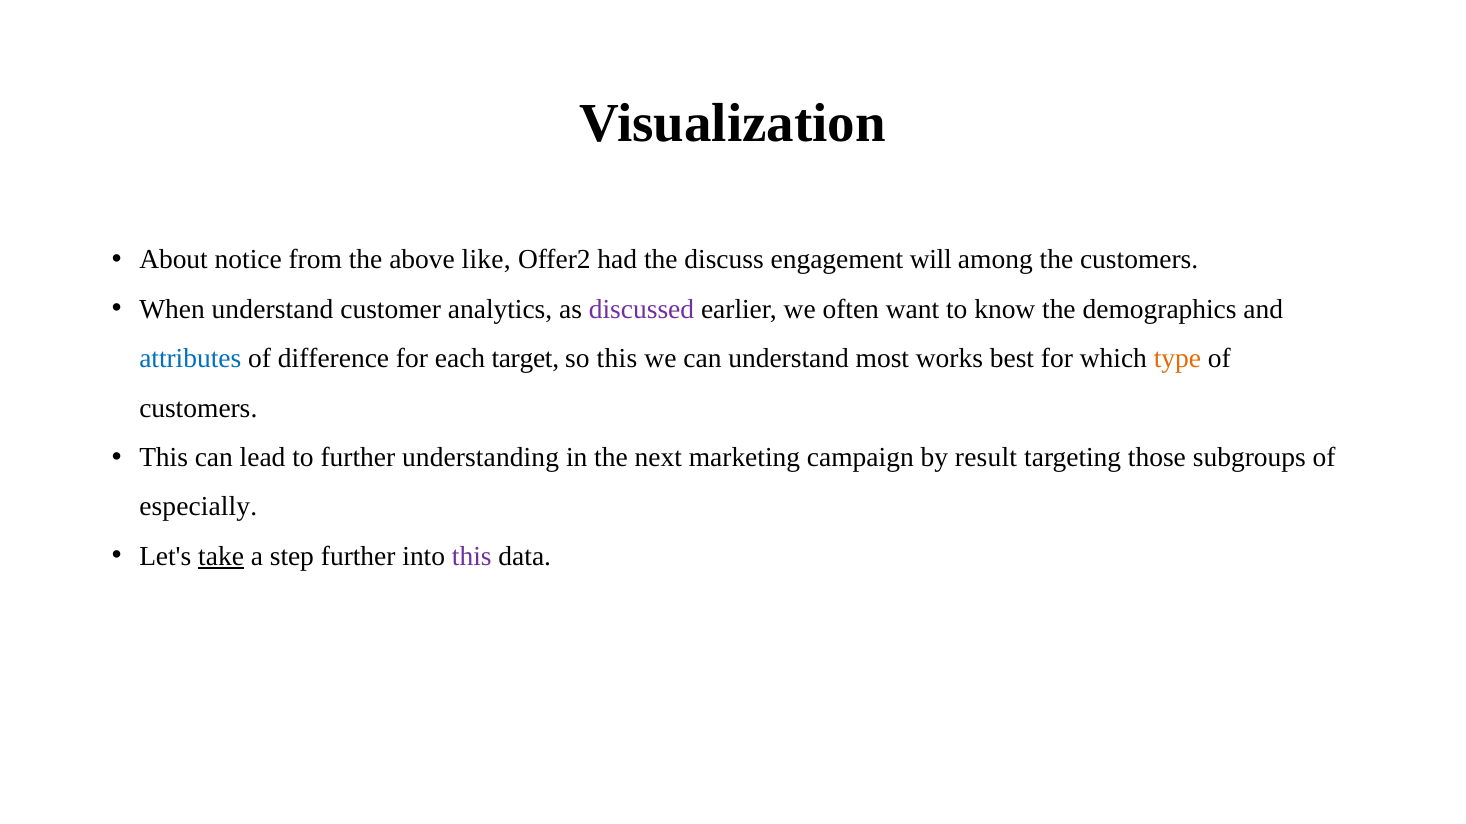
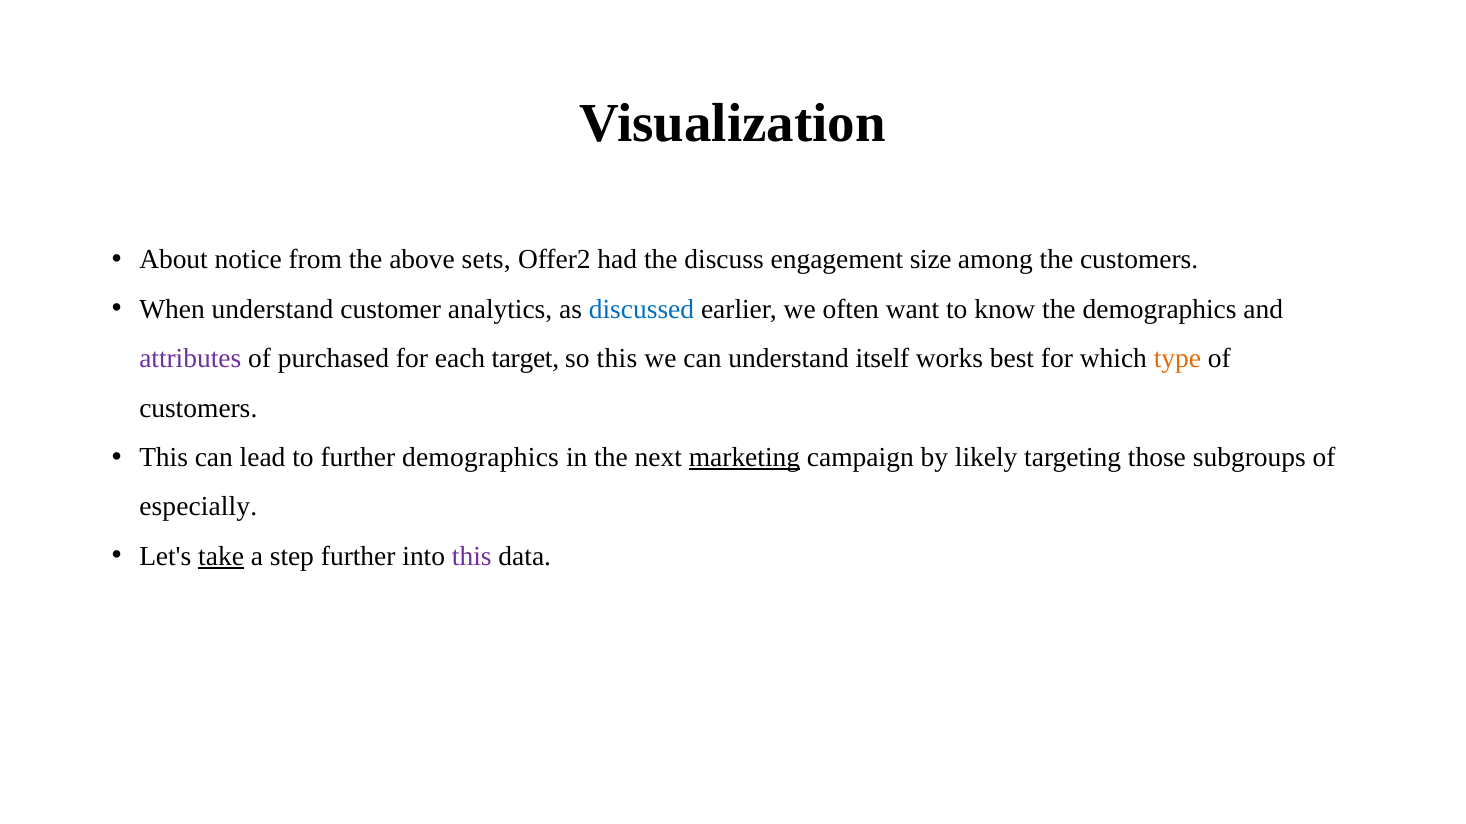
like: like -> sets
will: will -> size
discussed colour: purple -> blue
attributes colour: blue -> purple
difference: difference -> purchased
most: most -> itself
further understanding: understanding -> demographics
marketing underline: none -> present
result: result -> likely
